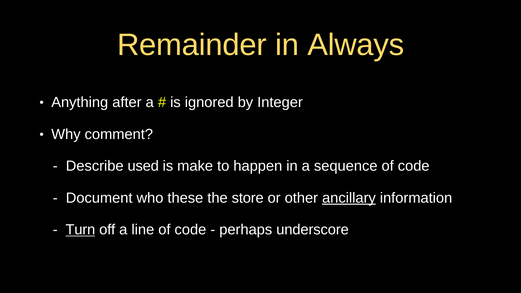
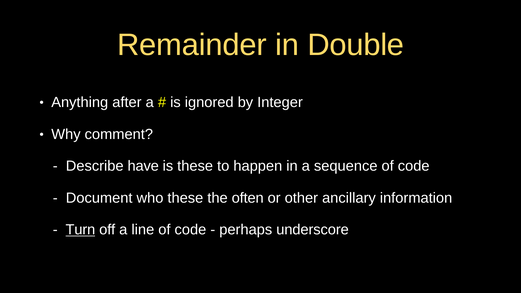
Always: Always -> Double
used: used -> have
is make: make -> these
store: store -> often
ancillary underline: present -> none
